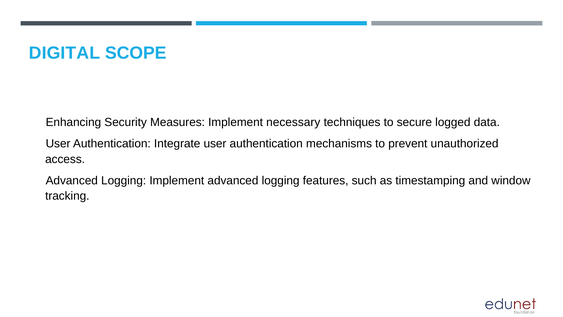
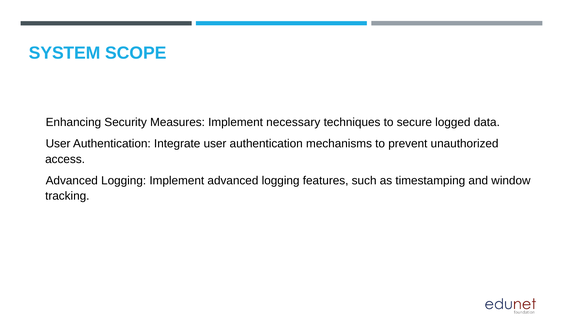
DIGITAL: DIGITAL -> SYSTEM
